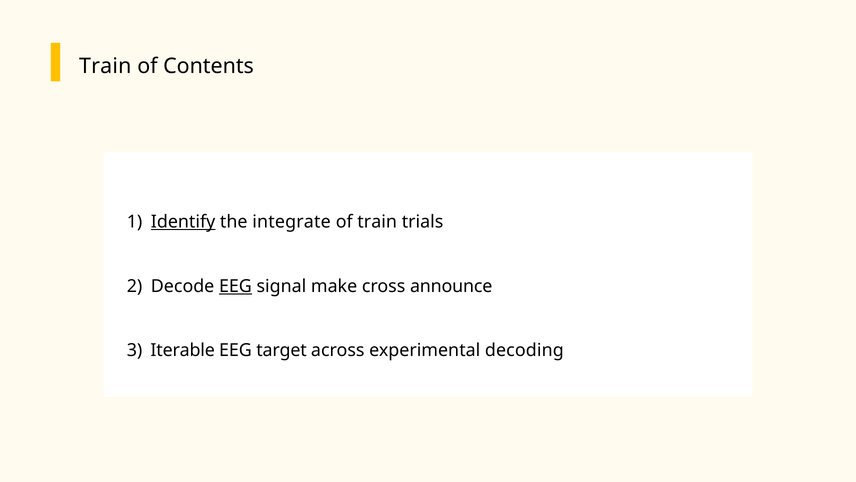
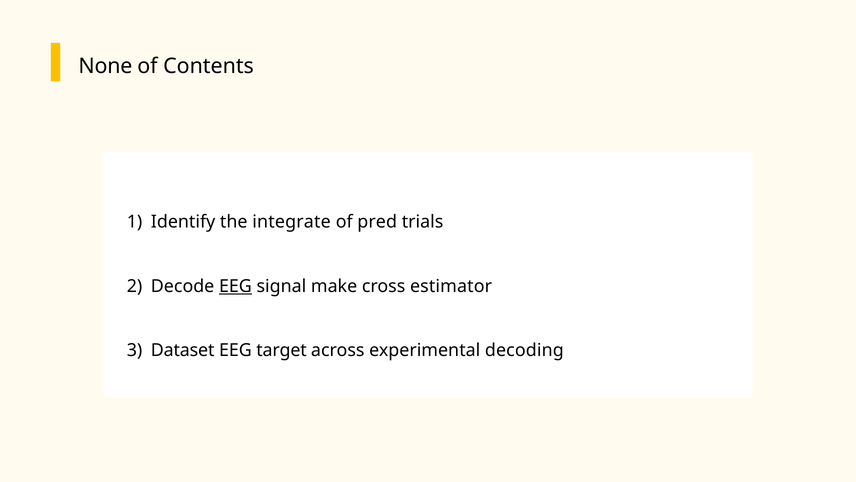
Train at (105, 66): Train -> None
Identify underline: present -> none
of train: train -> pred
announce: announce -> estimator
Iterable: Iterable -> Dataset
